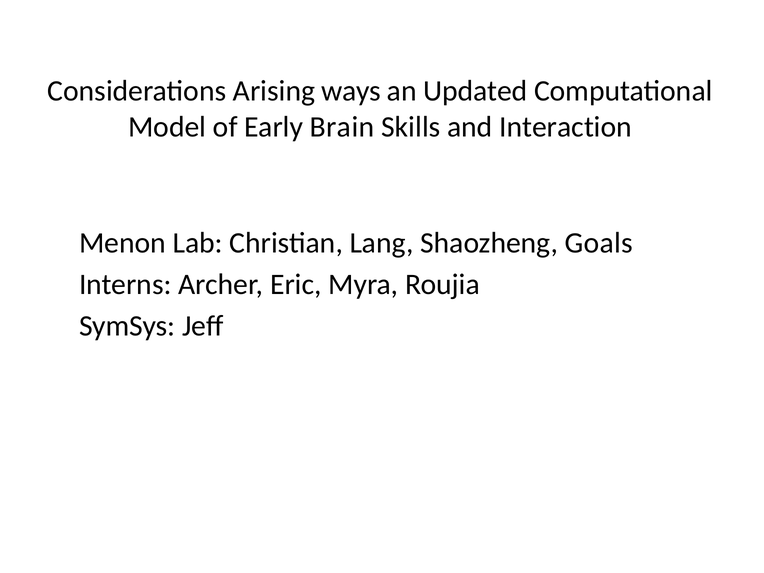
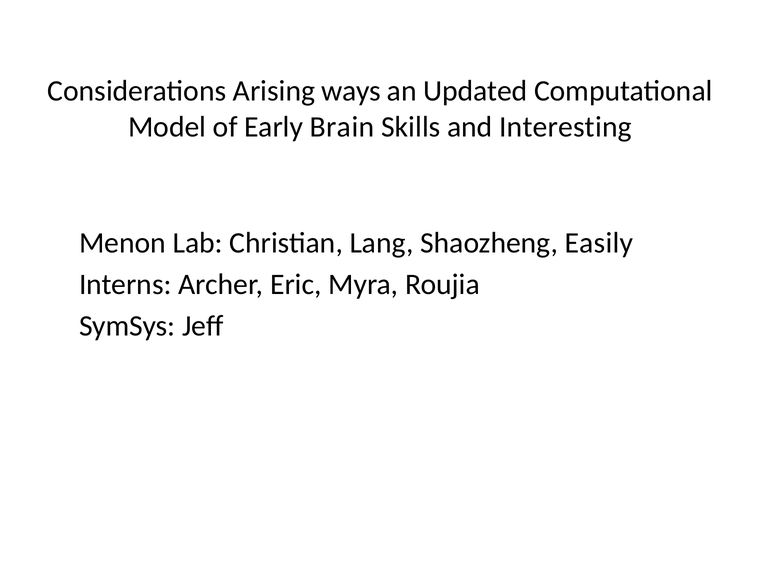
Interaction: Interaction -> Interesting
Goals: Goals -> Easily
